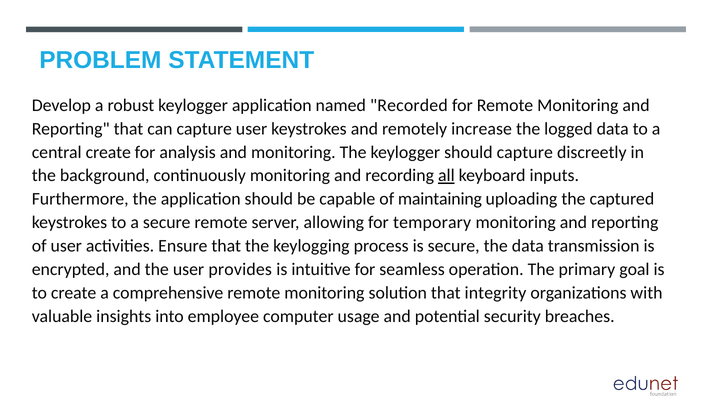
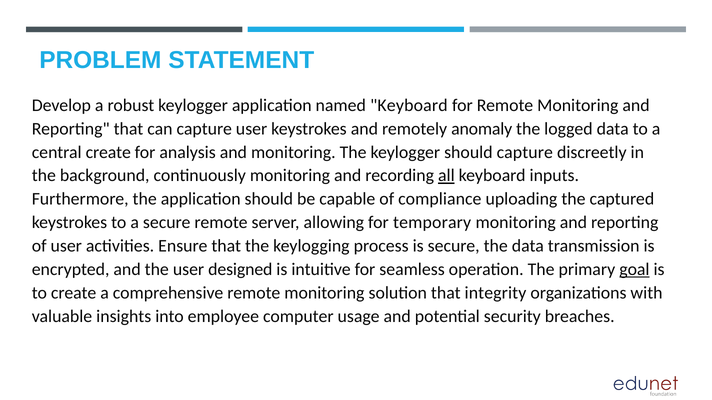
named Recorded: Recorded -> Keyboard
increase: increase -> anomaly
maintaining: maintaining -> compliance
provides: provides -> designed
goal underline: none -> present
